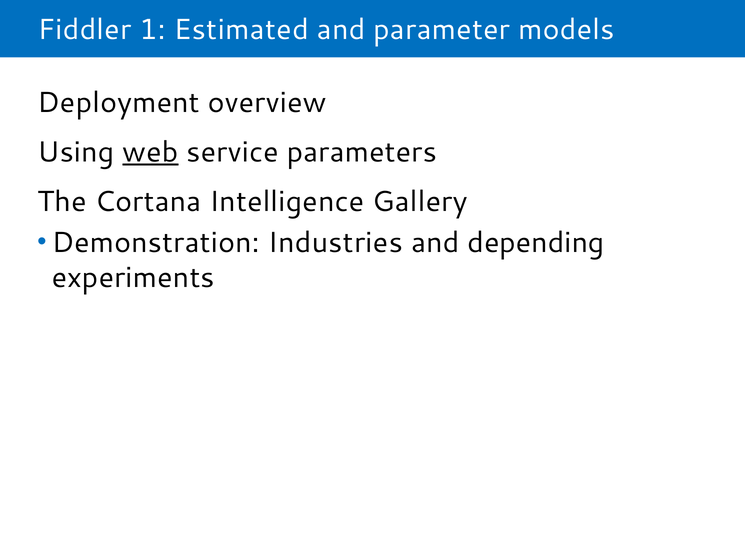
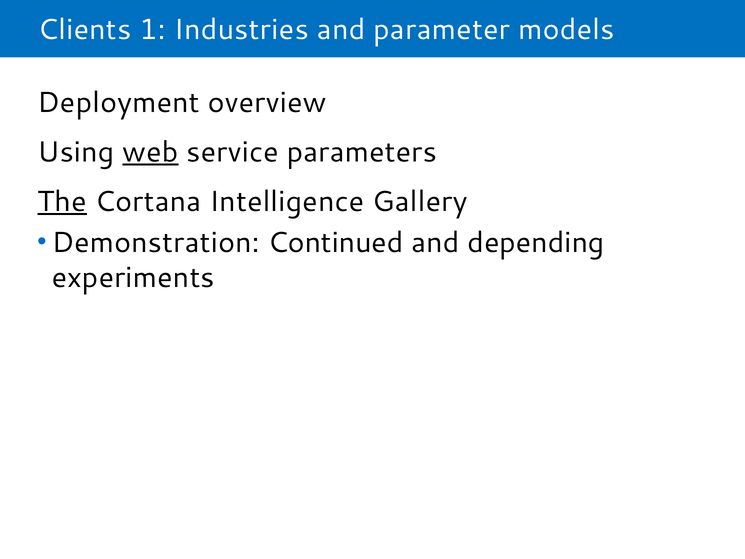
Fiddler: Fiddler -> Clients
Estimated: Estimated -> Industries
The underline: none -> present
Industries: Industries -> Continued
